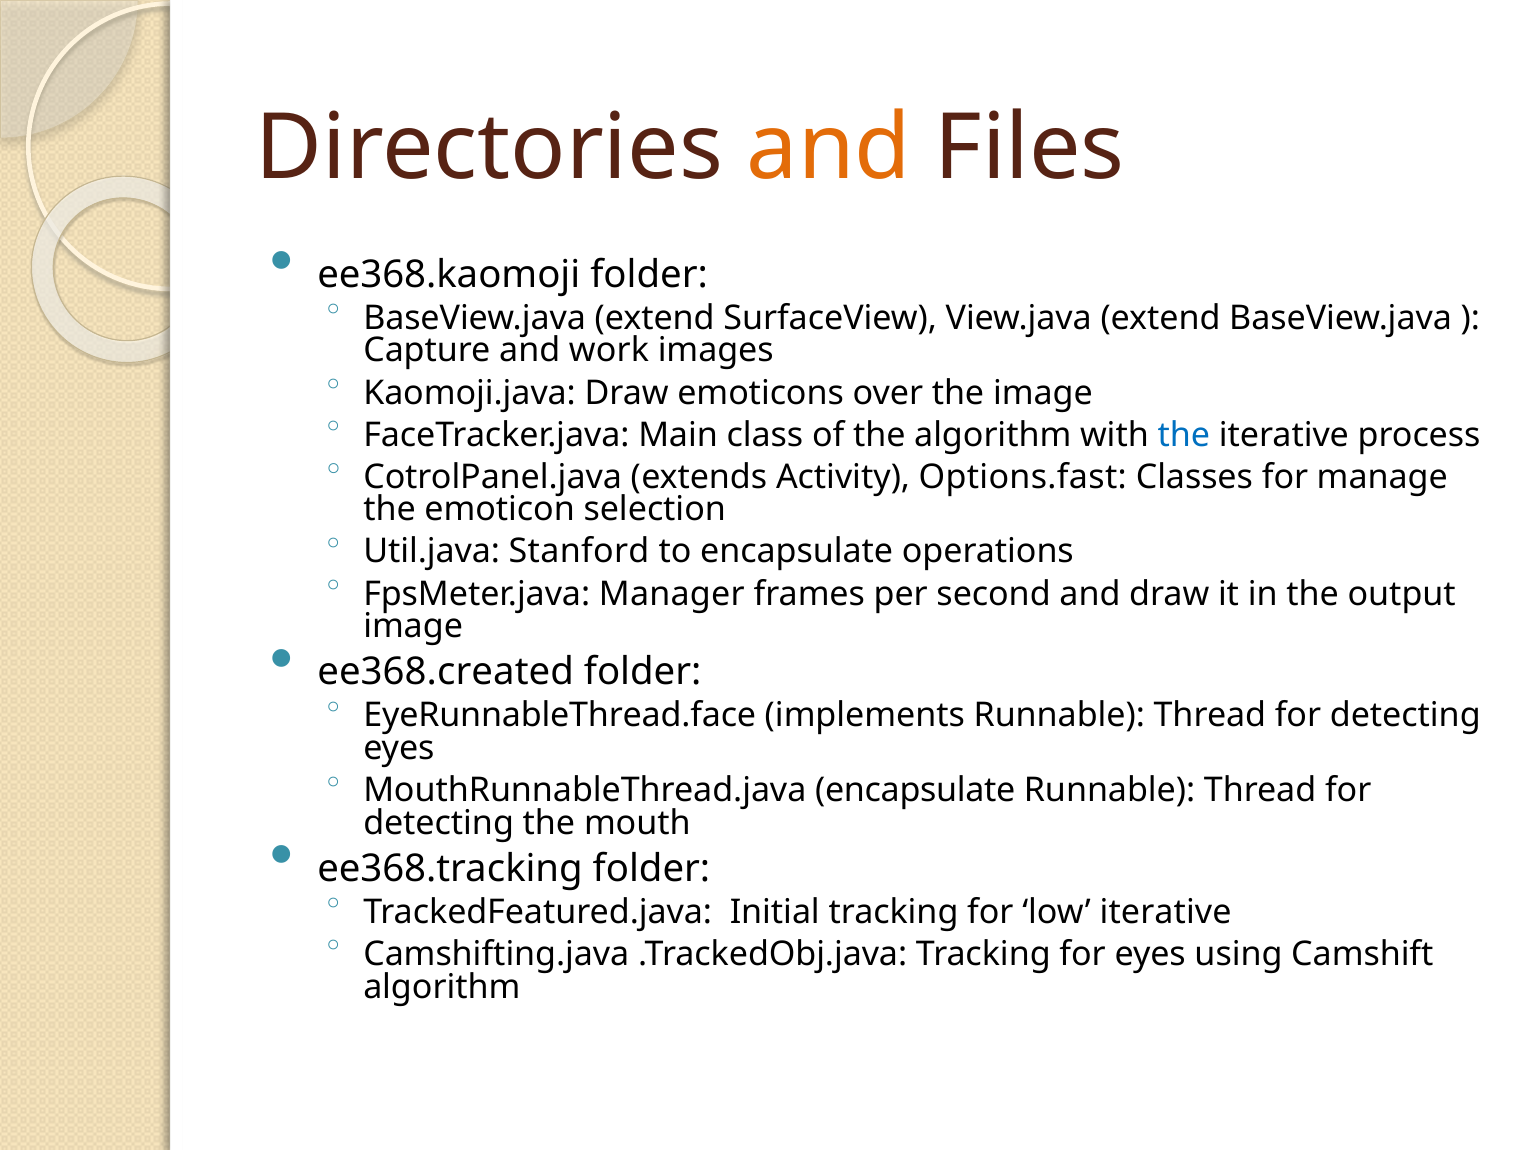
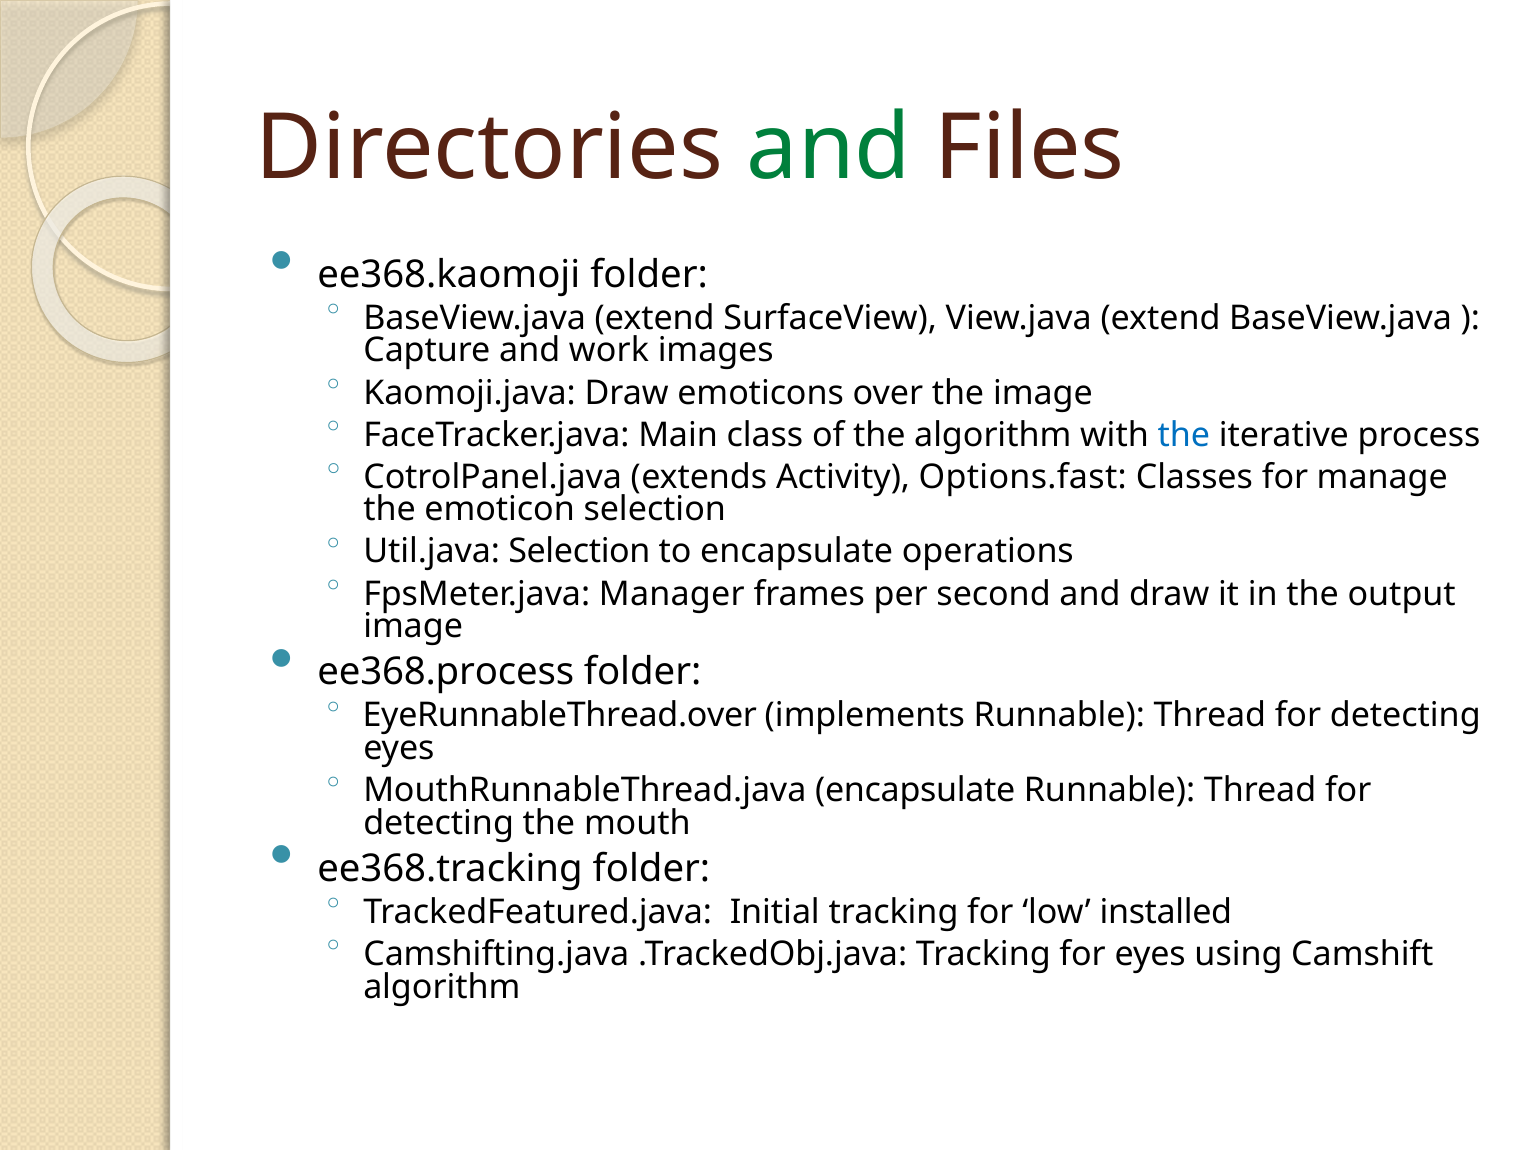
and at (829, 148) colour: orange -> green
Util.java Stanford: Stanford -> Selection
ee368.created: ee368.created -> ee368.process
EyeRunnableThread.face: EyeRunnableThread.face -> EyeRunnableThread.over
low iterative: iterative -> installed
